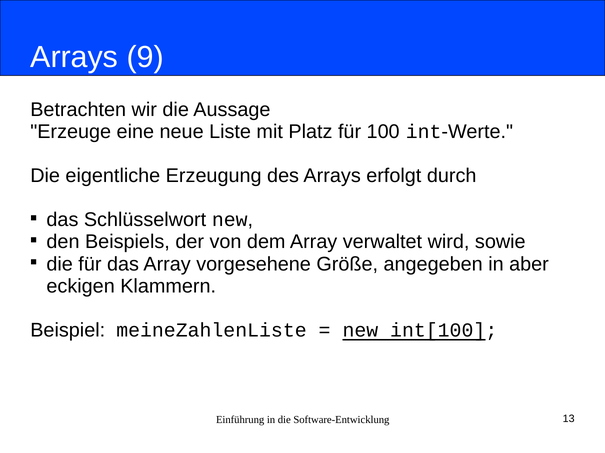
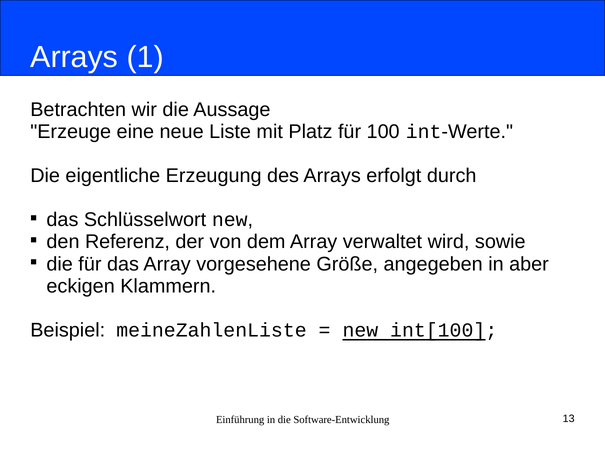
9: 9 -> 1
Beispiels: Beispiels -> Referenz
